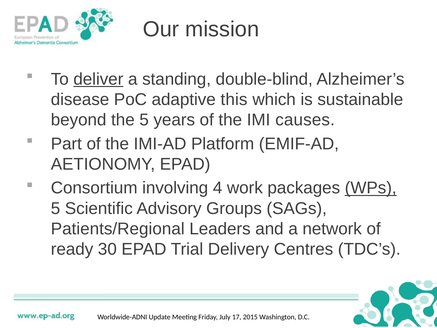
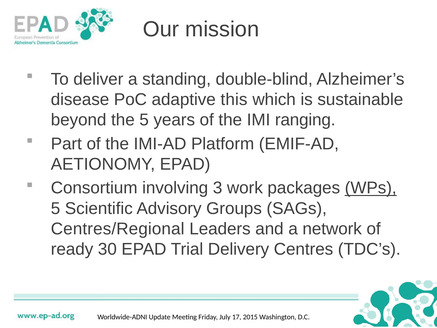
deliver underline: present -> none
causes: causes -> ranging
4: 4 -> 3
Patients/Regional: Patients/Regional -> Centres/Regional
